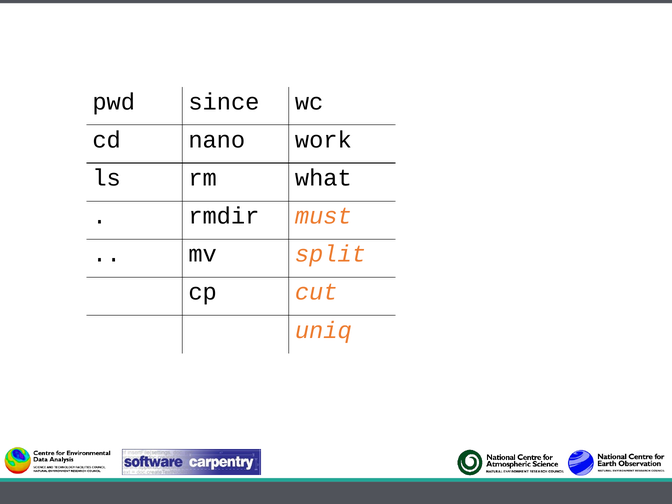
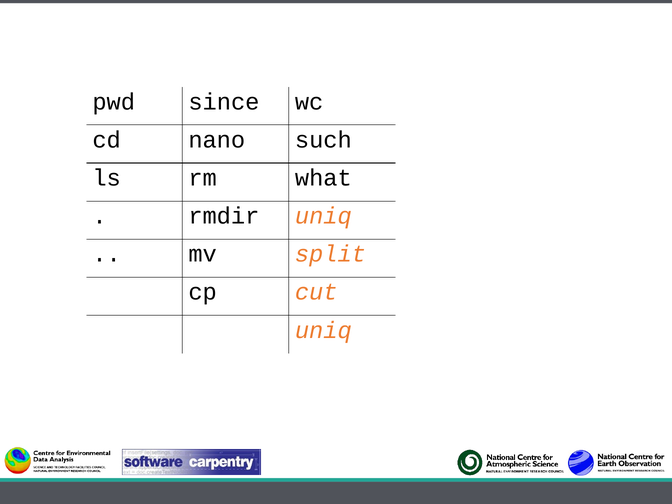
work: work -> such
rmdir must: must -> uniq
